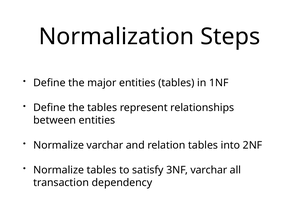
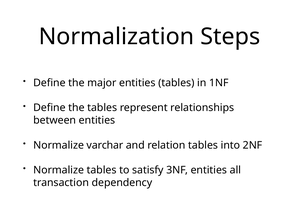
3NF varchar: varchar -> entities
